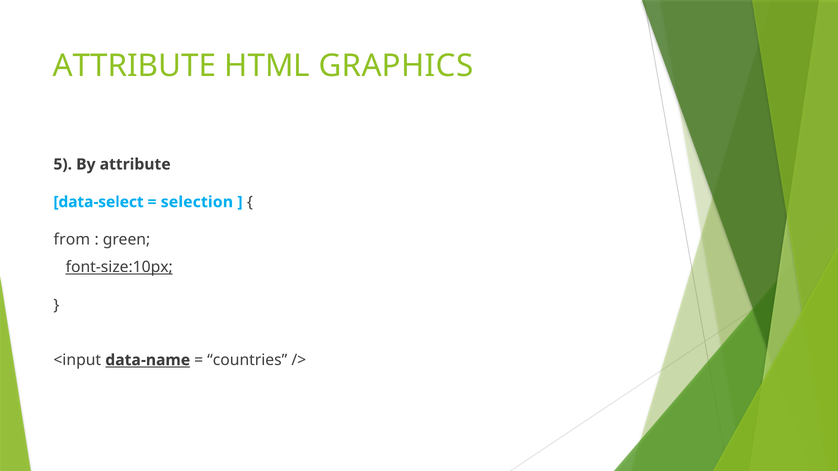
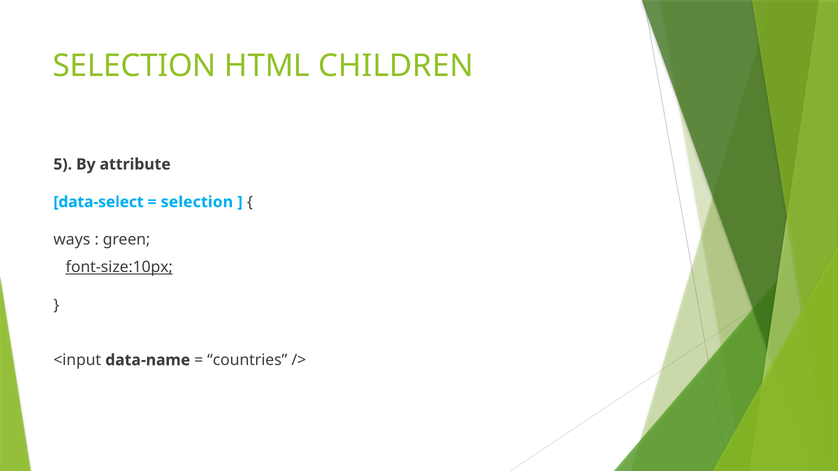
ATTRIBUTE at (134, 66): ATTRIBUTE -> SELECTION
GRAPHICS: GRAPHICS -> CHILDREN
from: from -> ways
data-name underline: present -> none
